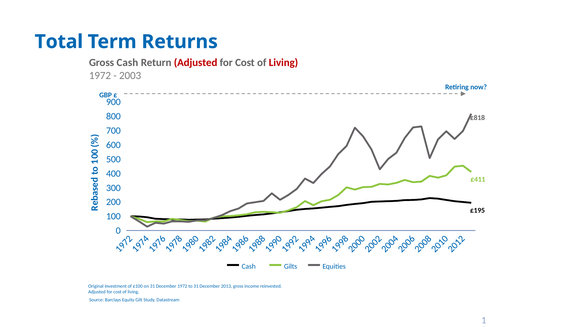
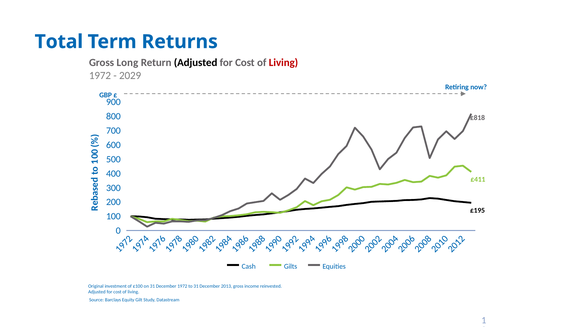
Gross Cash: Cash -> Long
Adjusted at (196, 63) colour: red -> black
2003: 2003 -> 2029
